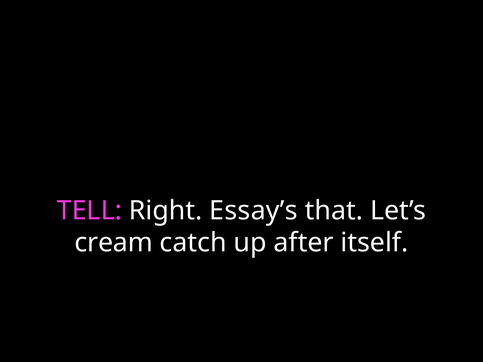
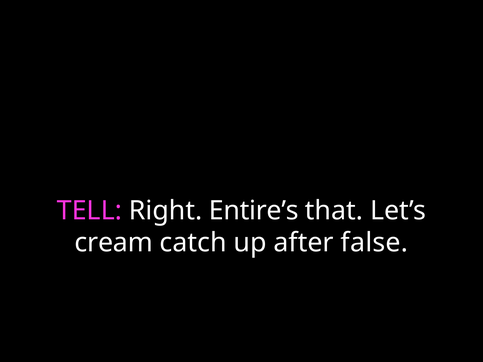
Essay’s: Essay’s -> Entire’s
itself: itself -> false
